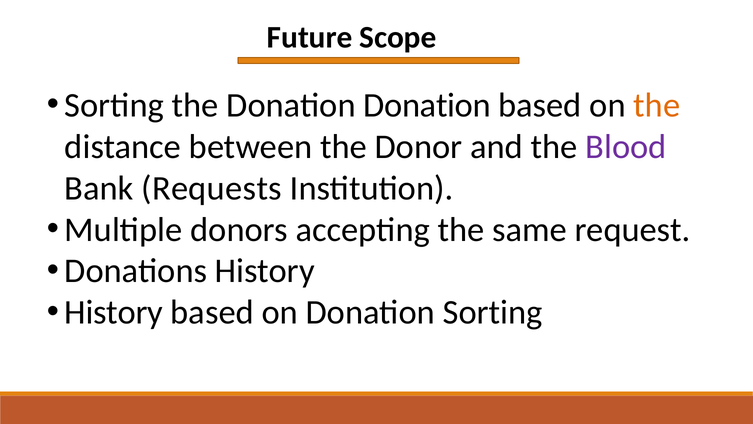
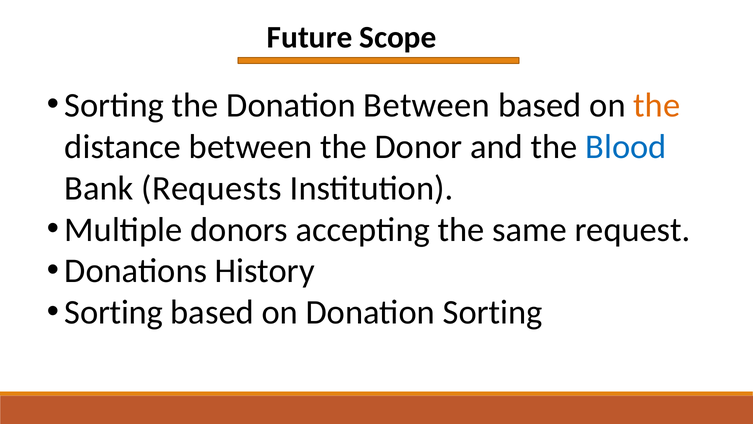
Donation Donation: Donation -> Between
Blood colour: purple -> blue
History at (114, 312): History -> Sorting
